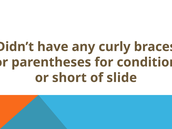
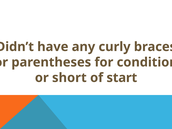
slide: slide -> start
